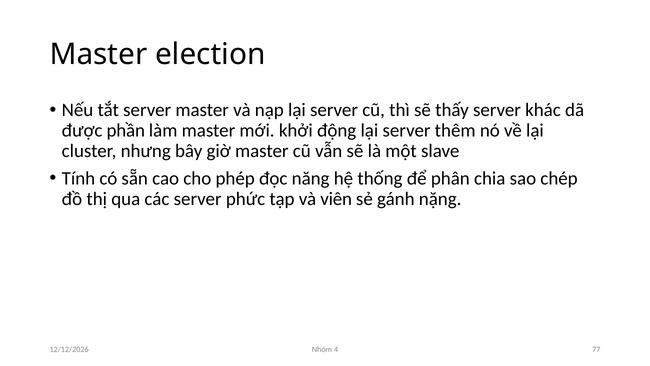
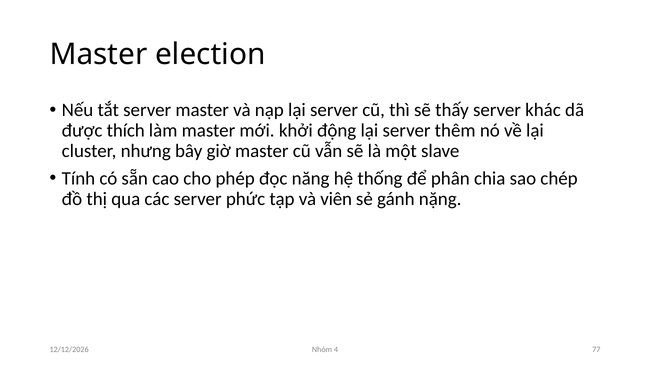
phần: phần -> thích
